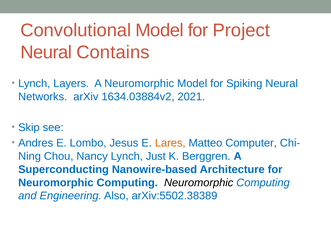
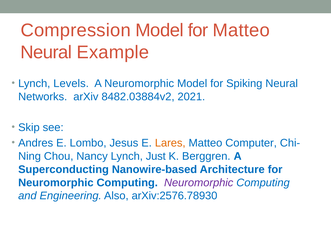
Convolutional: Convolutional -> Compression
for Project: Project -> Matteo
Contains: Contains -> Example
Layers: Layers -> Levels
1634.03884v2: 1634.03884v2 -> 8482.03884v2
Neuromorphic at (199, 183) colour: black -> purple
arXiv:5502.38389: arXiv:5502.38389 -> arXiv:2576.78930
